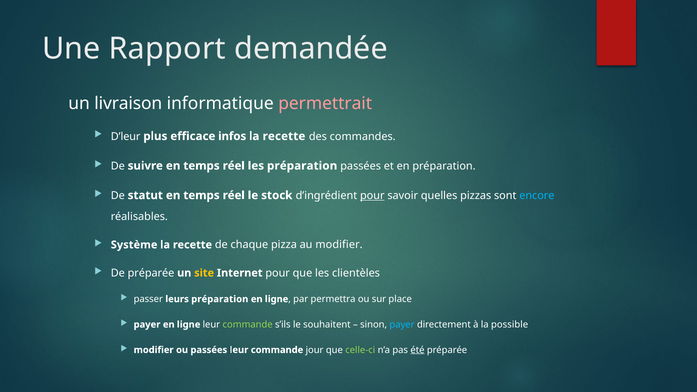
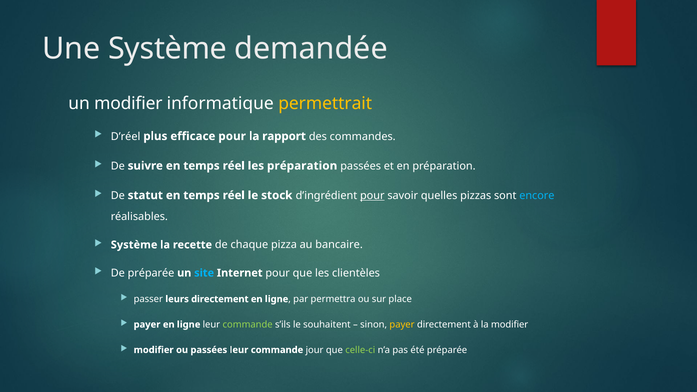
Une Rapport: Rapport -> Système
un livraison: livraison -> modifier
permettrait colour: pink -> yellow
D’leur: D’leur -> D’réel
efficace infos: infos -> pour
recette at (284, 136): recette -> rapport
au modifier: modifier -> bancaire
site colour: yellow -> light blue
leurs préparation: préparation -> directement
payer at (402, 325) colour: light blue -> yellow
la possible: possible -> modifier
été underline: present -> none
